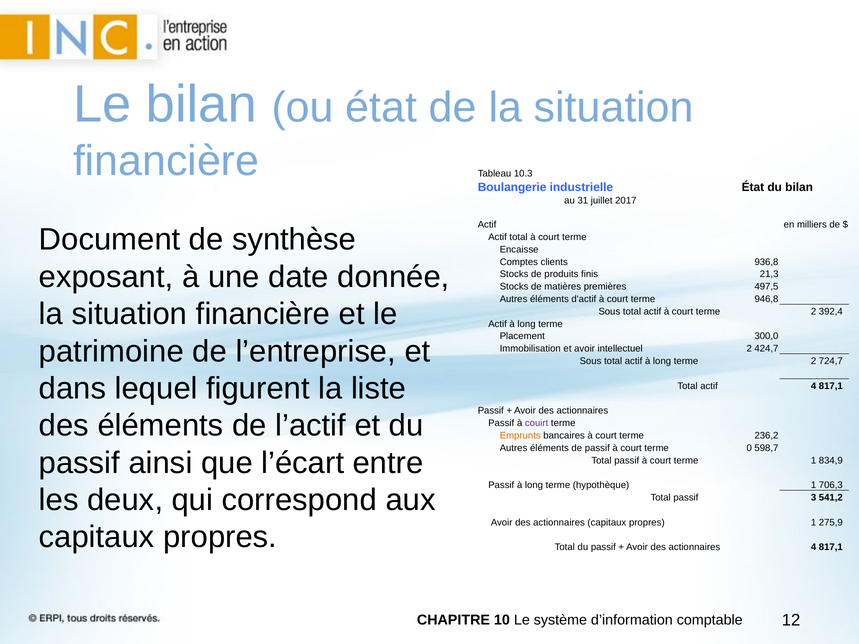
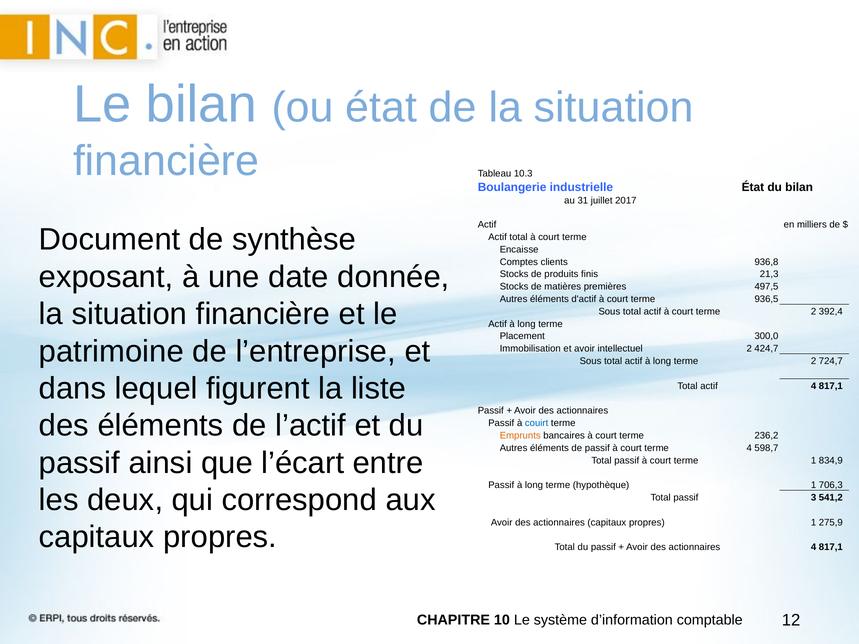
946,8: 946,8 -> 936,5
couirt colour: purple -> blue
terme 0: 0 -> 4
